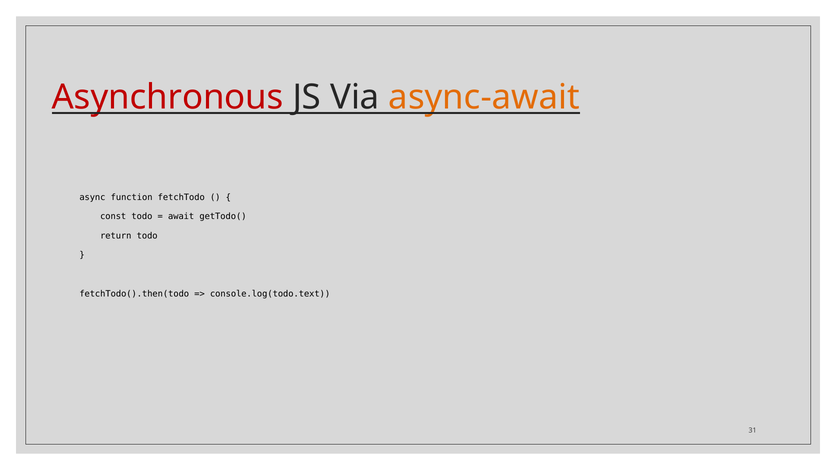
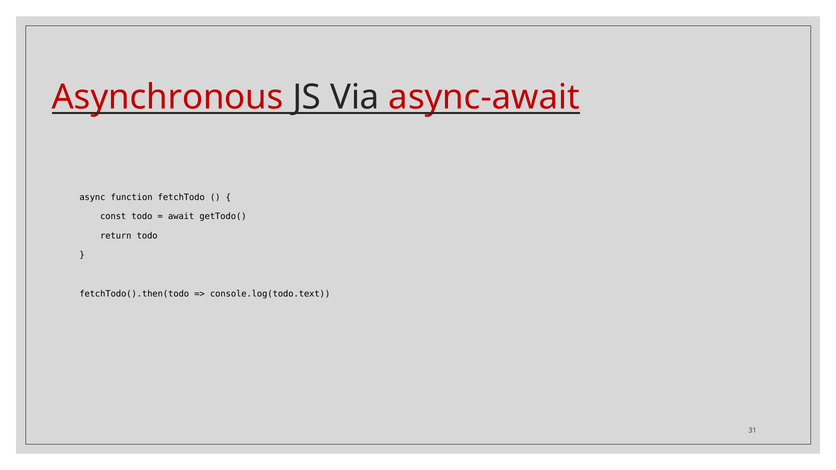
async-await colour: orange -> red
